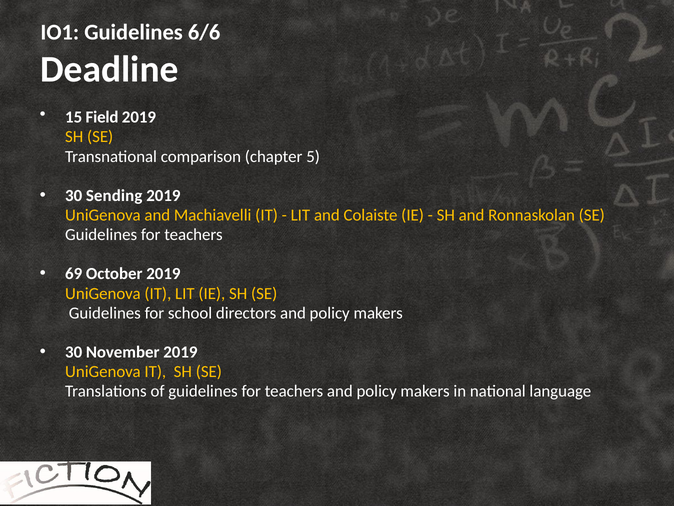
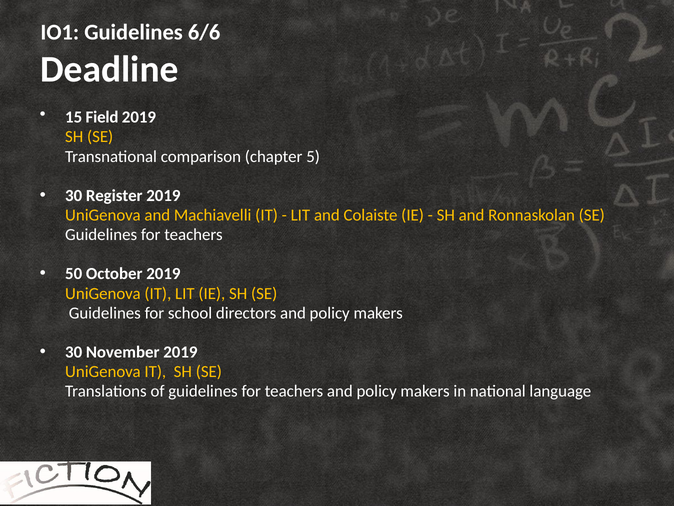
Sending: Sending -> Register
69: 69 -> 50
